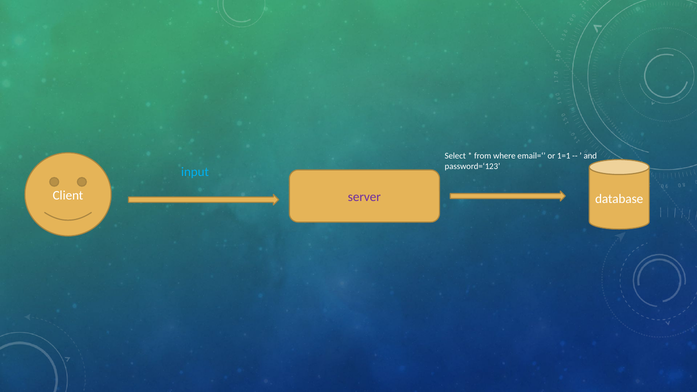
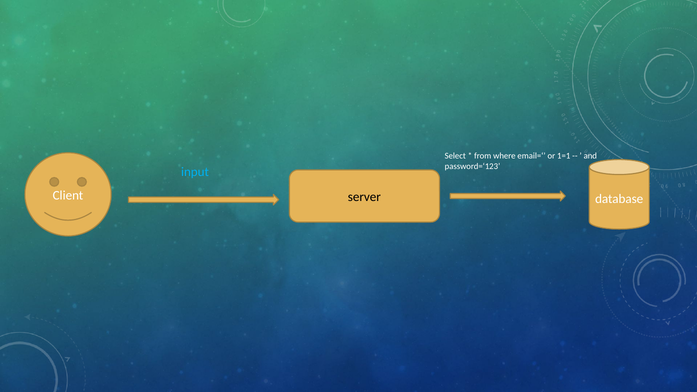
server colour: purple -> black
